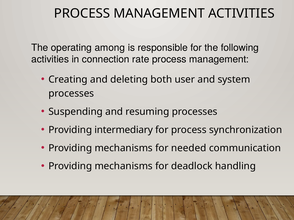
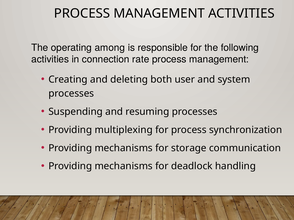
intermediary: intermediary -> multiplexing
needed: needed -> storage
